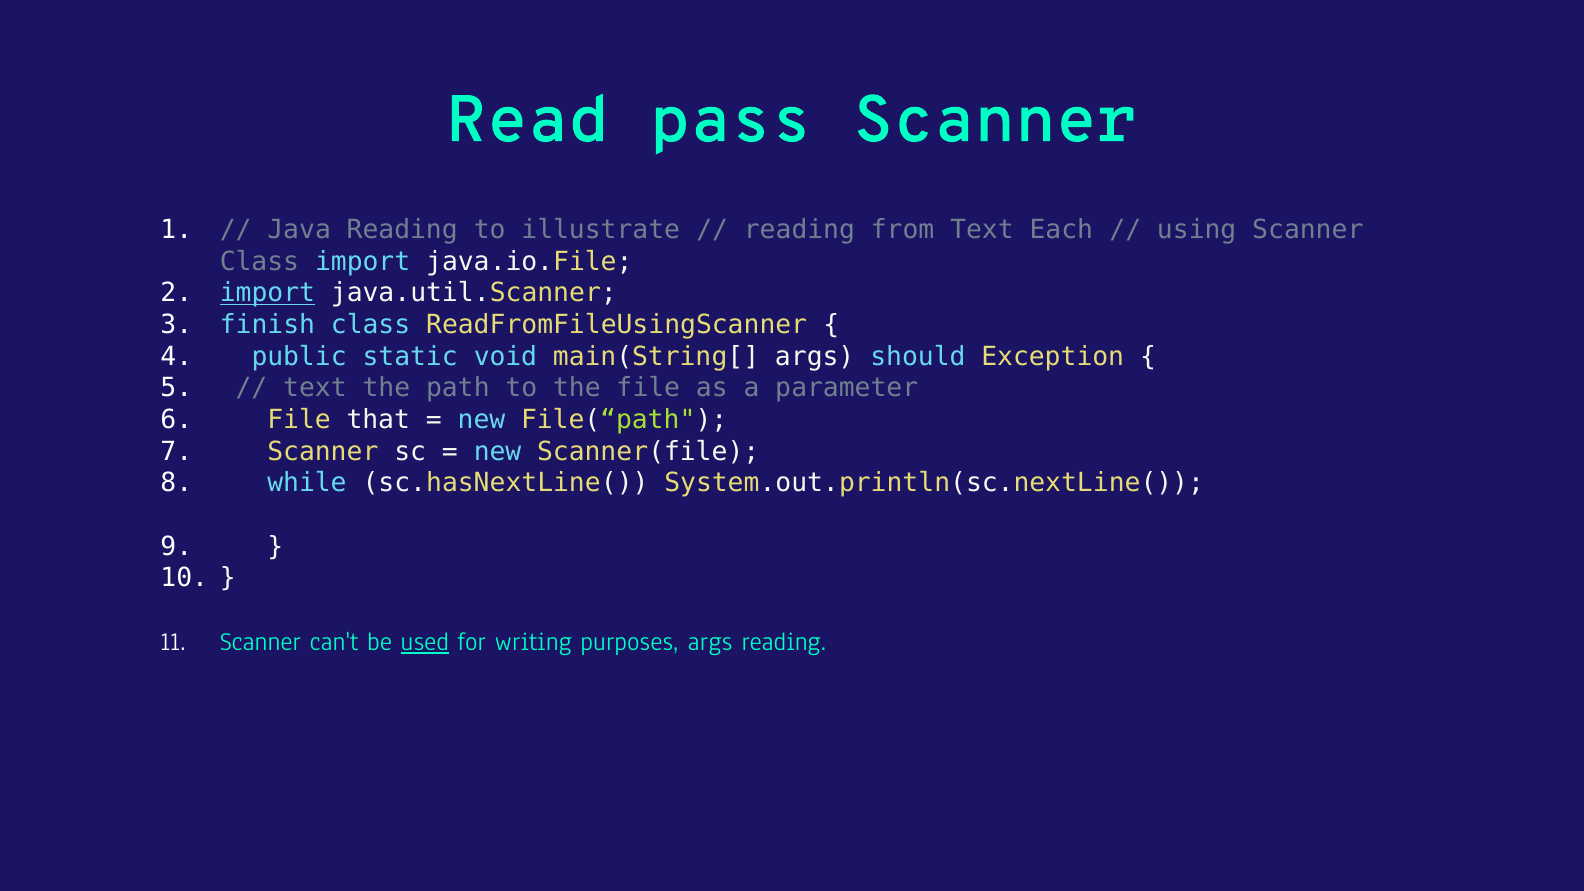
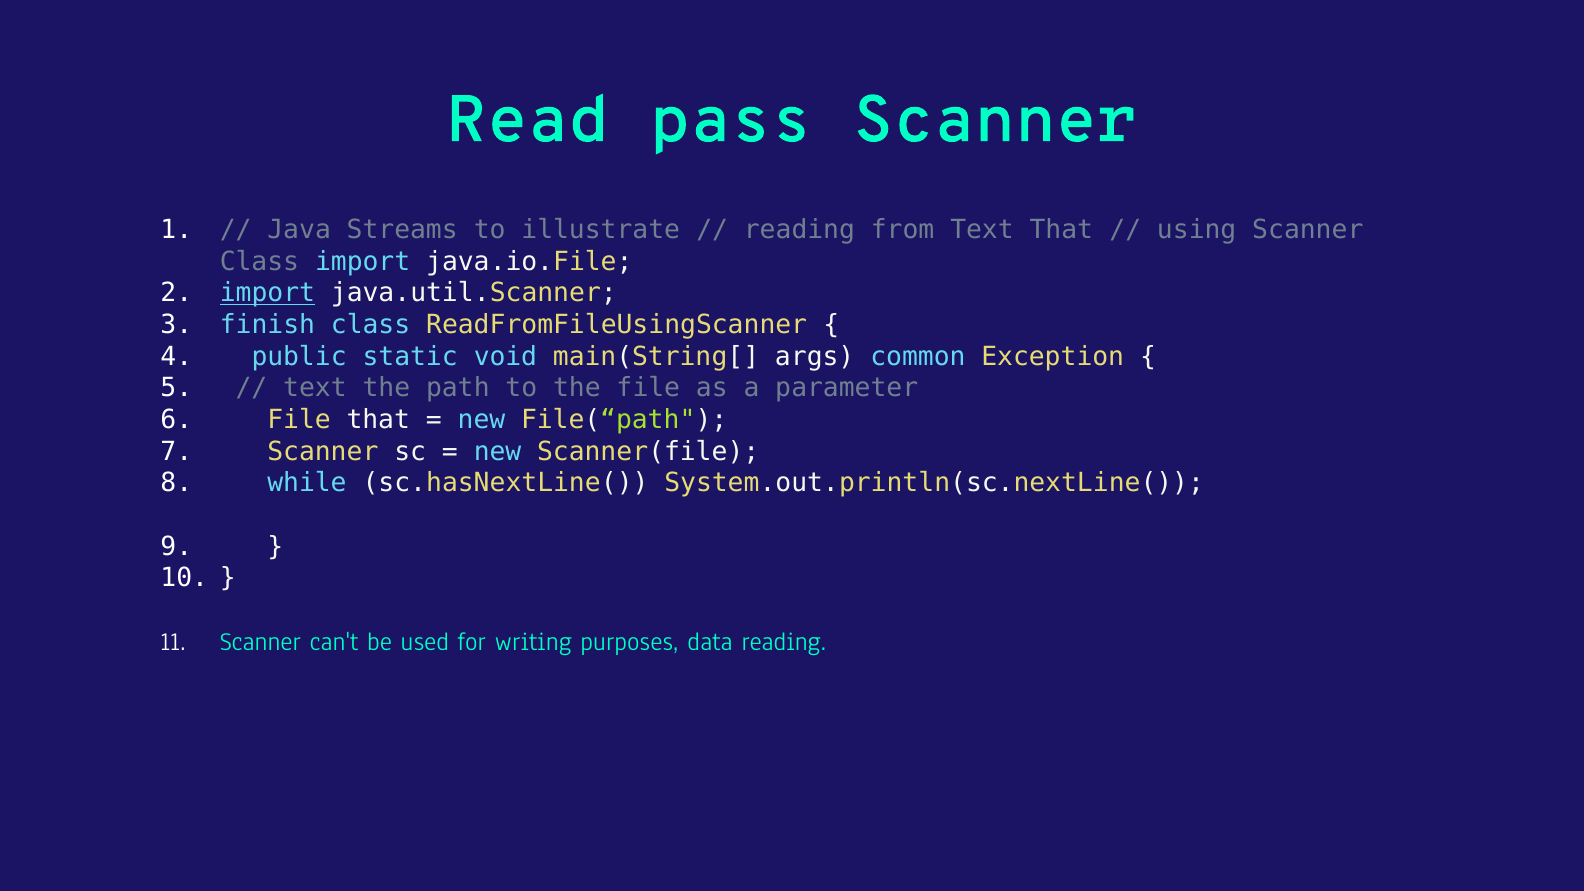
Java Reading: Reading -> Streams
Text Each: Each -> That
should: should -> common
used underline: present -> none
purposes args: args -> data
